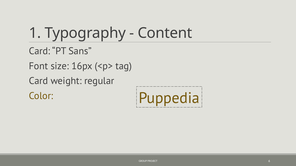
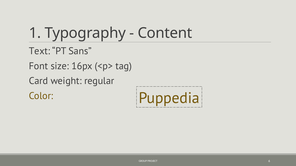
Card at (40, 51): Card -> Text
